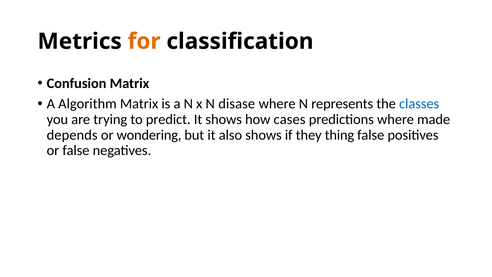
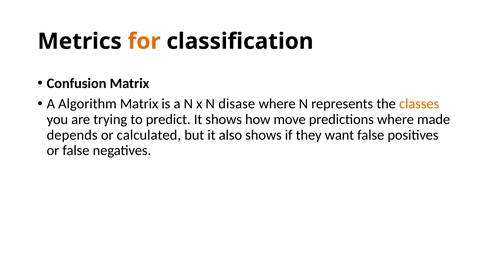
classes colour: blue -> orange
cases: cases -> move
wondering: wondering -> calculated
thing: thing -> want
